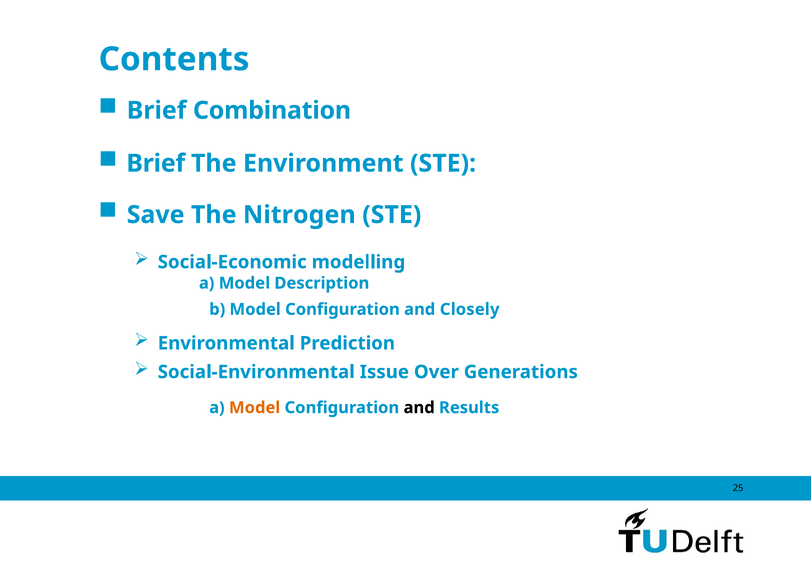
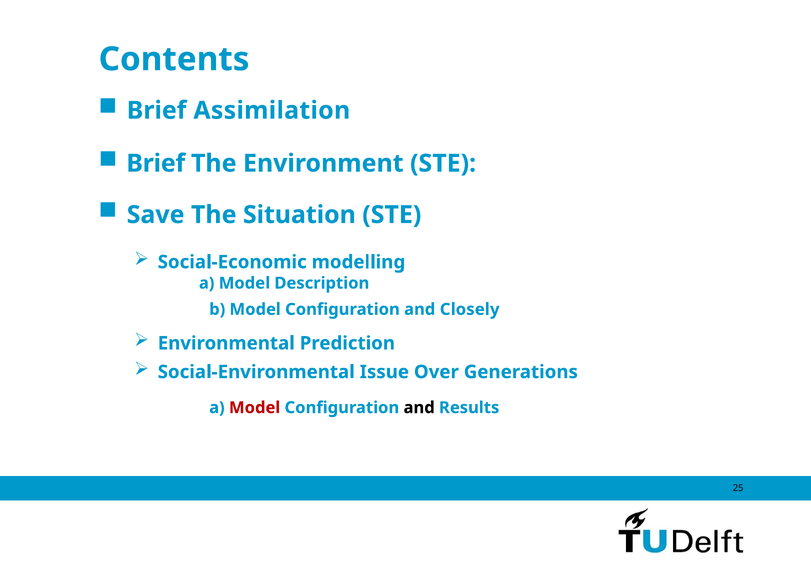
Combination: Combination -> Assimilation
Nitrogen: Nitrogen -> Situation
Model at (255, 407) colour: orange -> red
